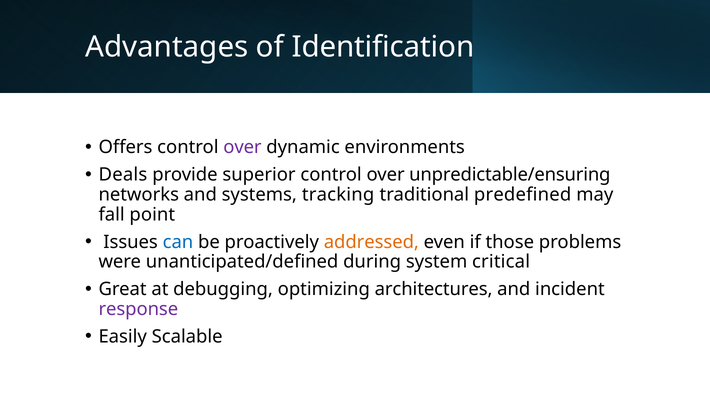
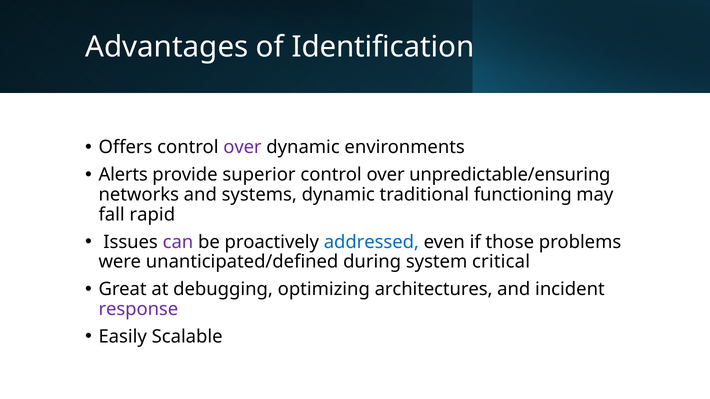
Deals: Deals -> Alerts
systems tracking: tracking -> dynamic
predefined: predefined -> functioning
point: point -> rapid
can colour: blue -> purple
addressed colour: orange -> blue
